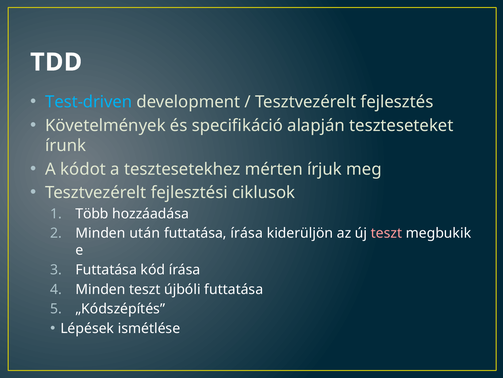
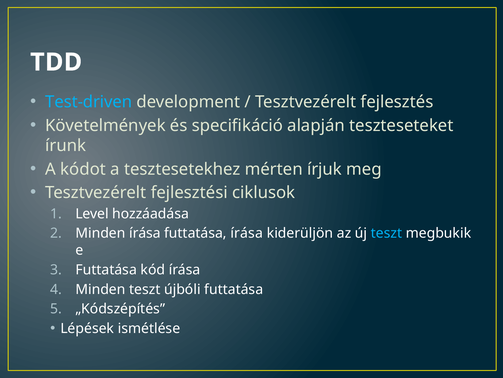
Több: Több -> Level
Minden után: után -> írása
teszt at (386, 233) colour: pink -> light blue
